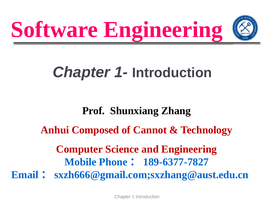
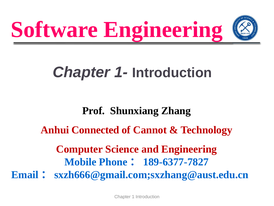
Composed: Composed -> Connected
